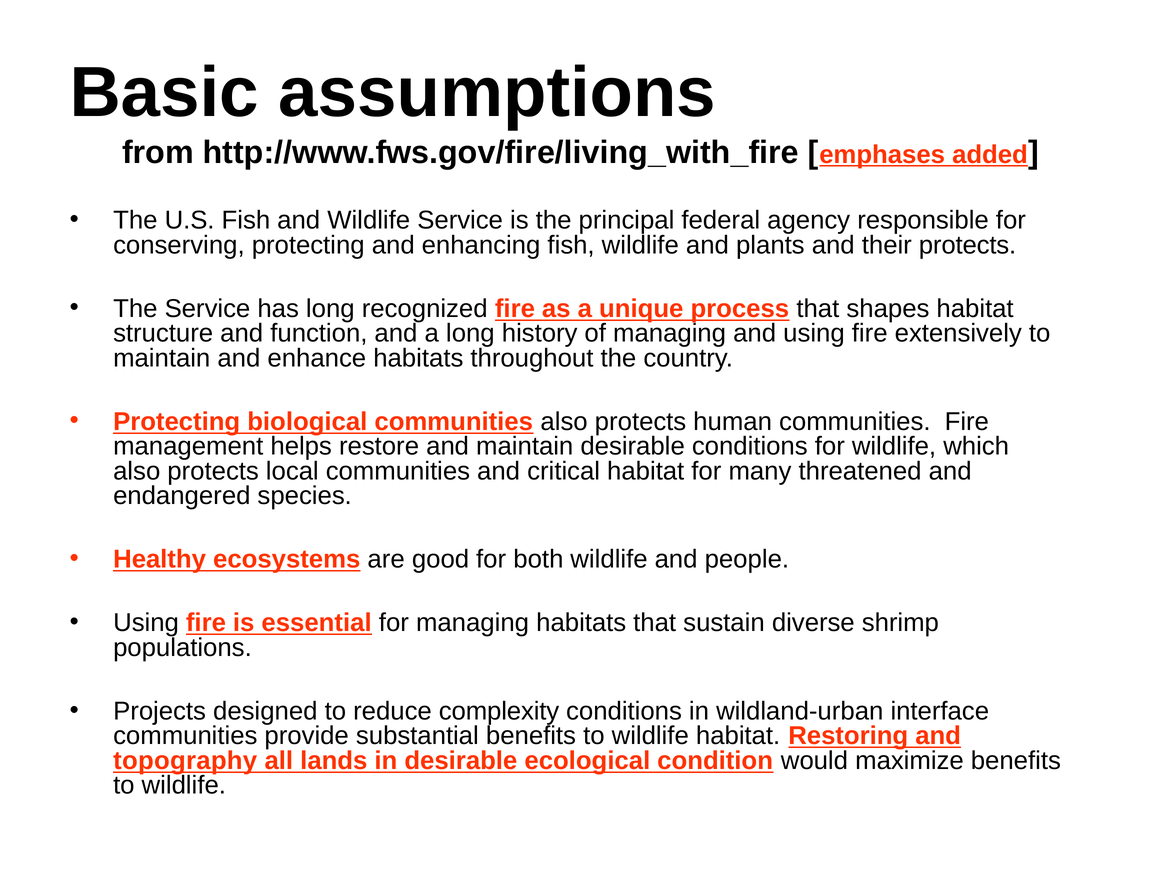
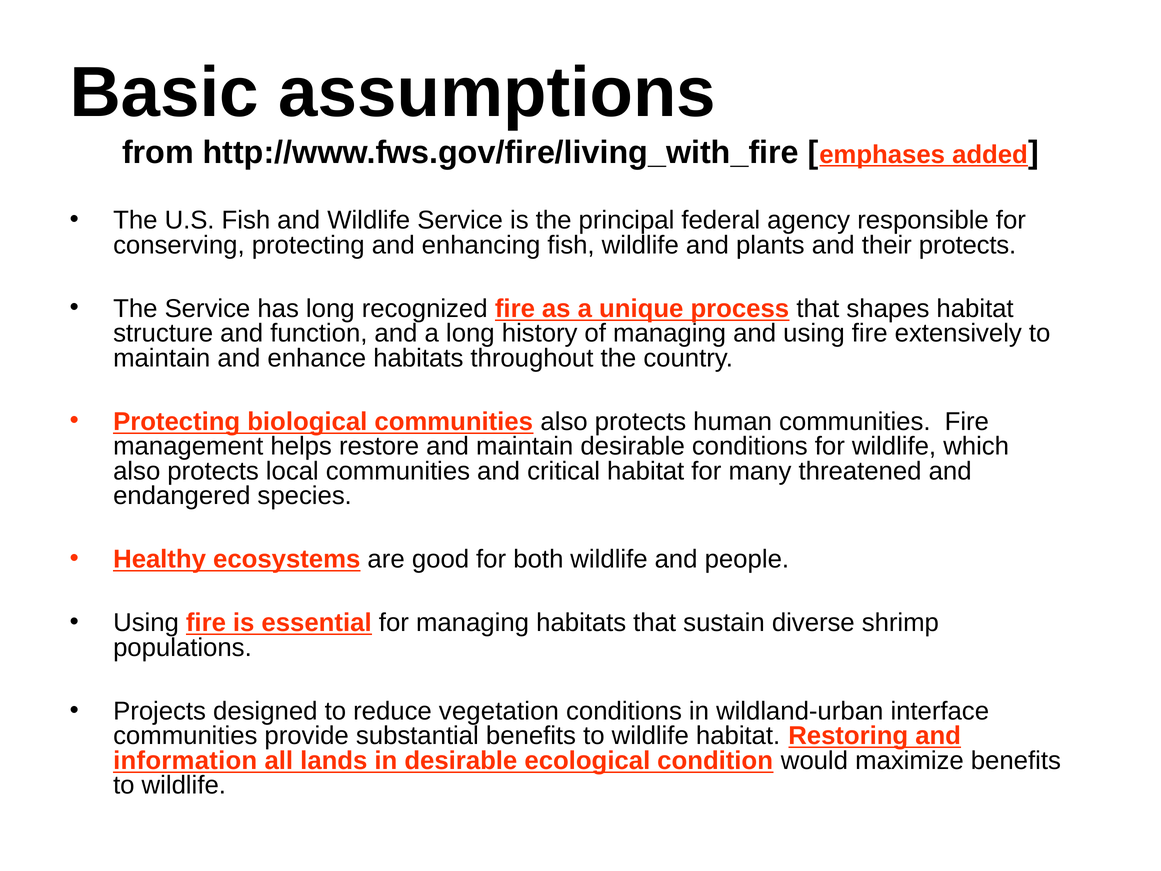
complexity: complexity -> vegetation
topography: topography -> information
